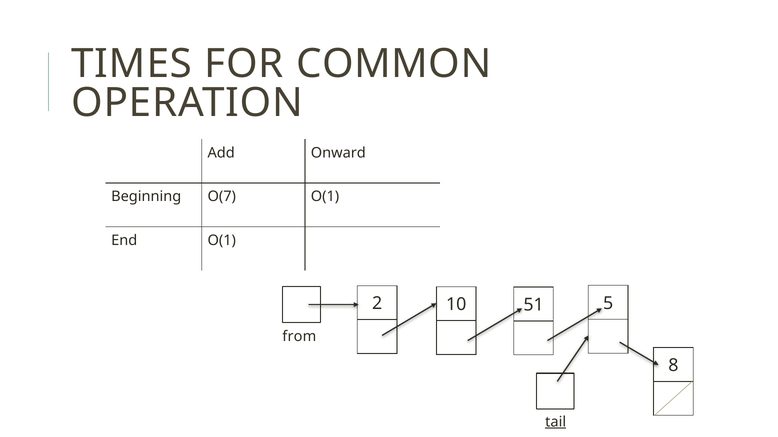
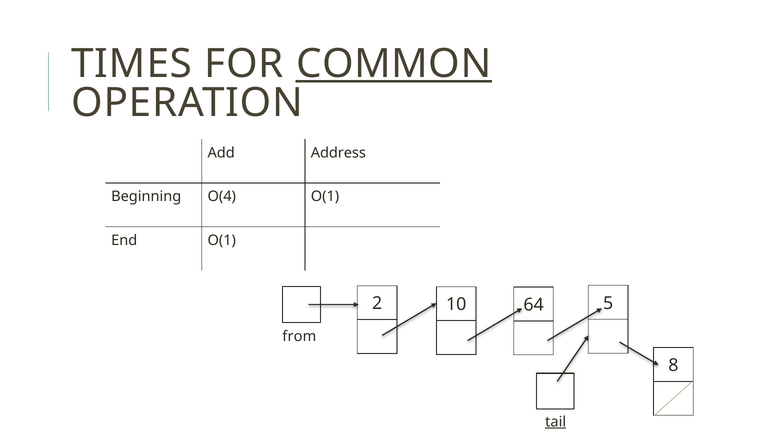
COMMON underline: none -> present
Onward: Onward -> Address
O(7: O(7 -> O(4
51: 51 -> 64
